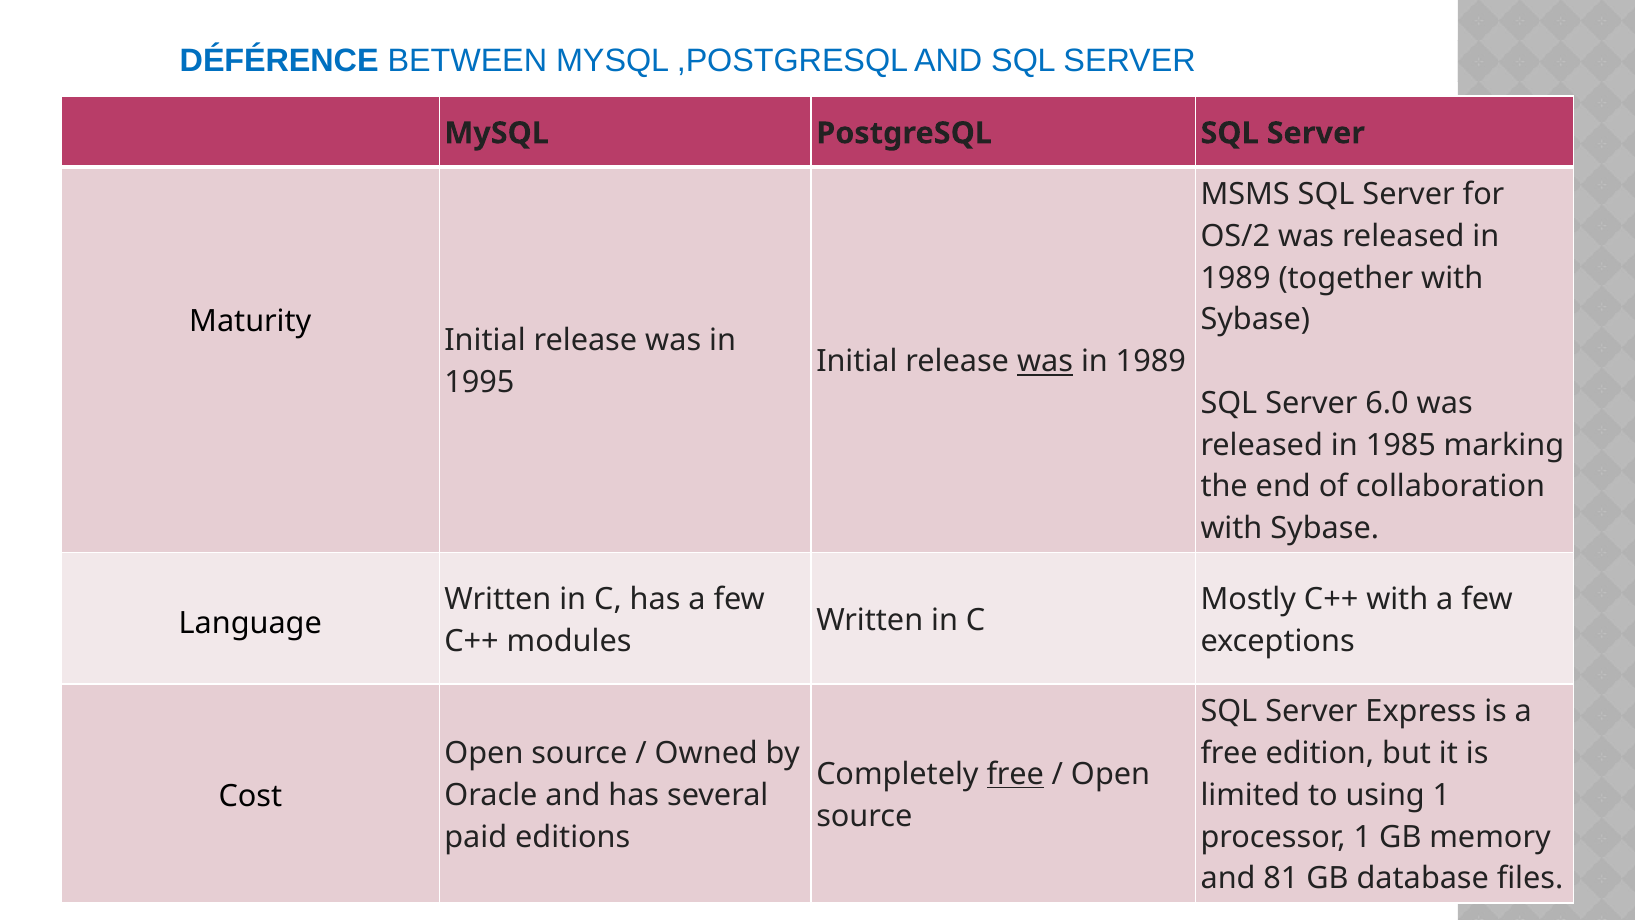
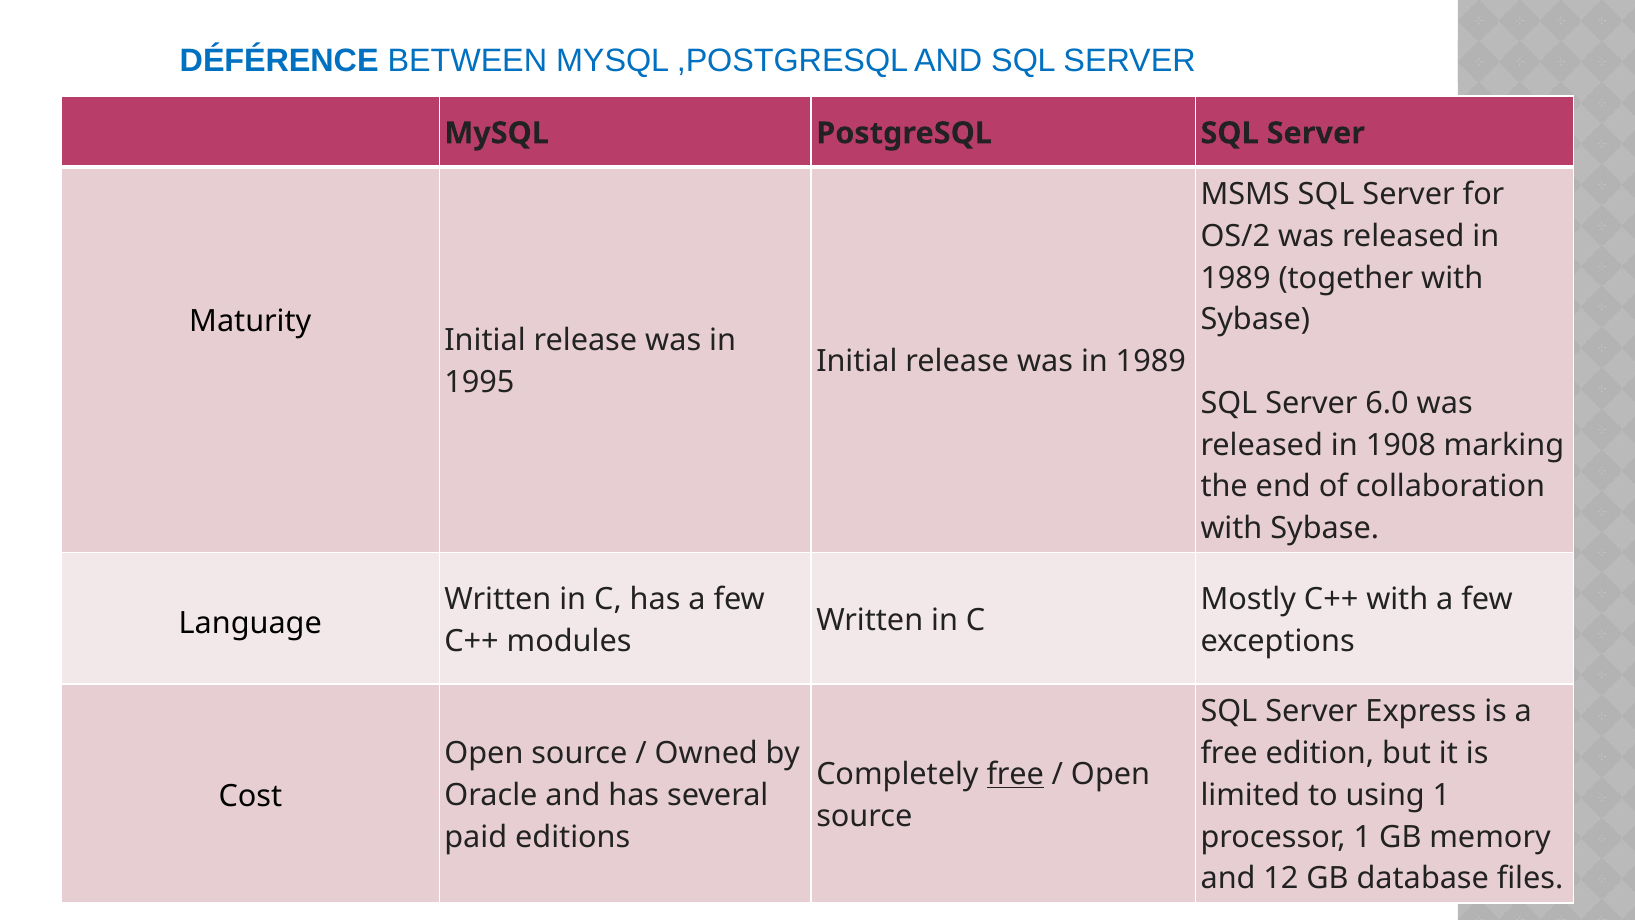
was at (1045, 361) underline: present -> none
1985: 1985 -> 1908
81: 81 -> 12
